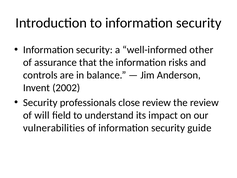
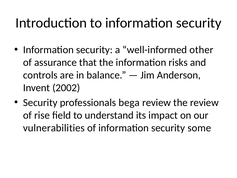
close: close -> bega
will: will -> rise
guide: guide -> some
